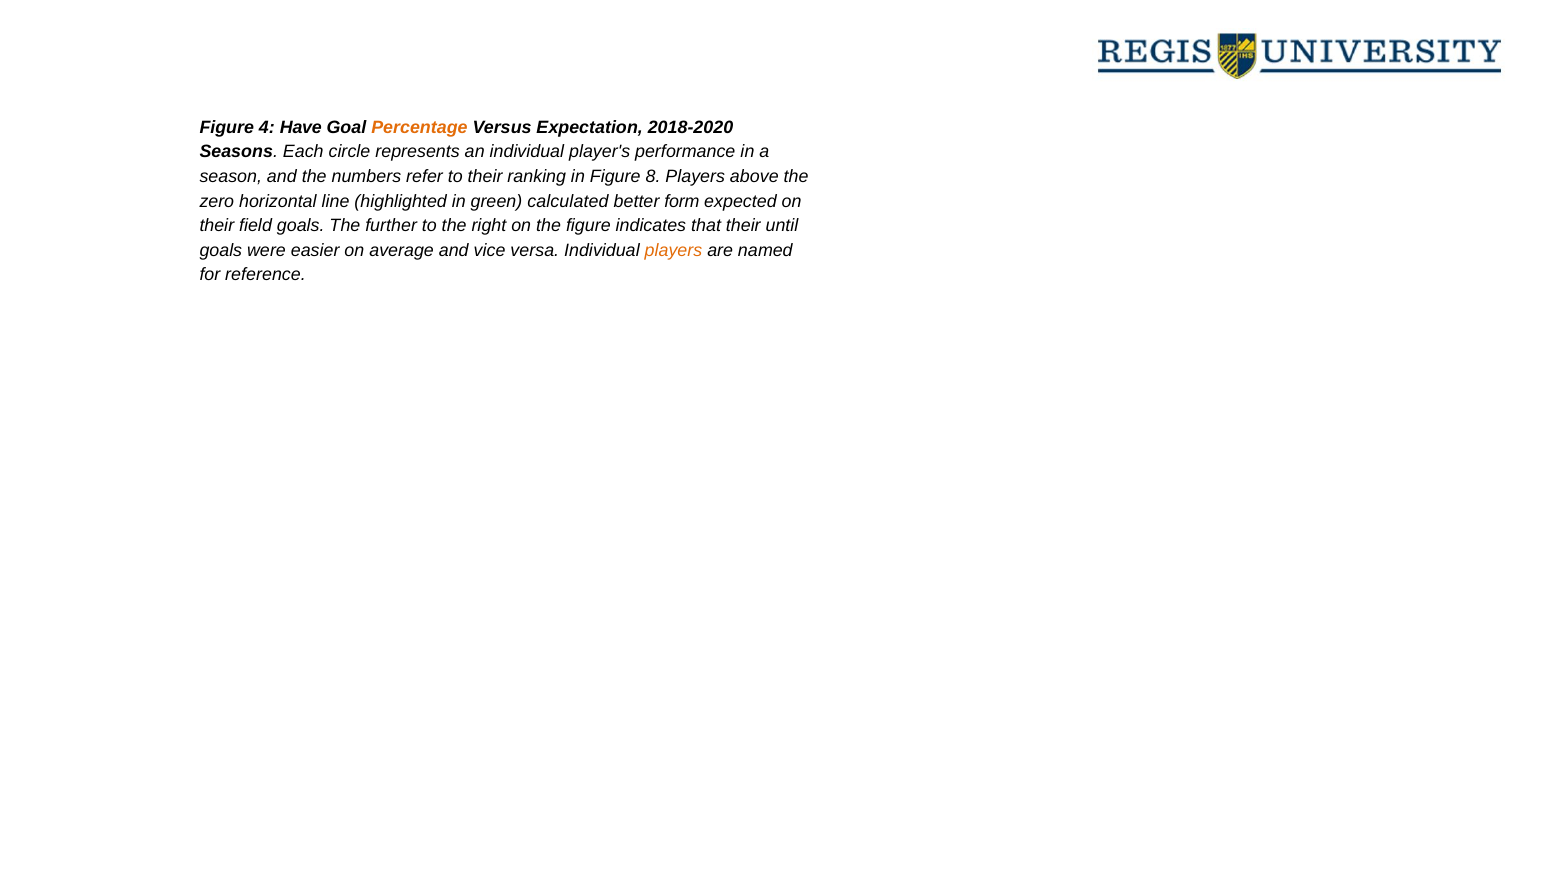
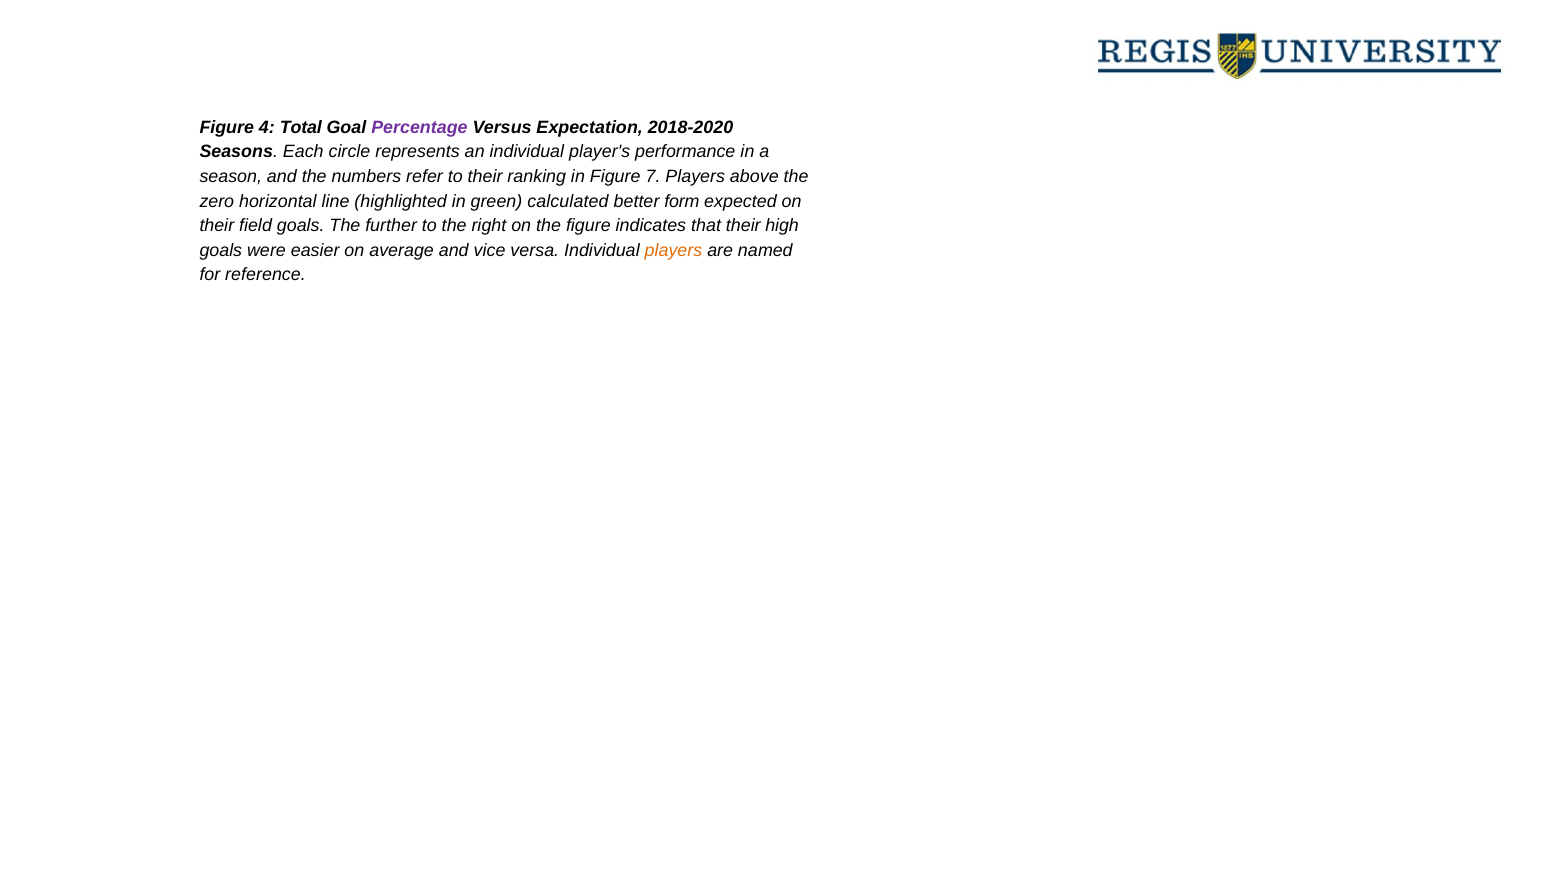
Have: Have -> Total
Percentage colour: orange -> purple
8: 8 -> 7
until: until -> high
